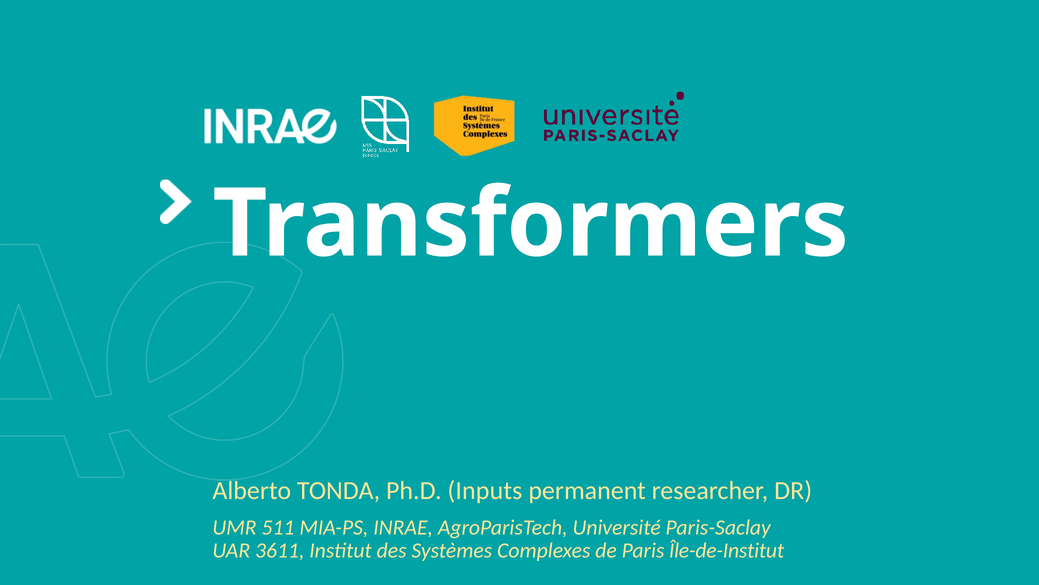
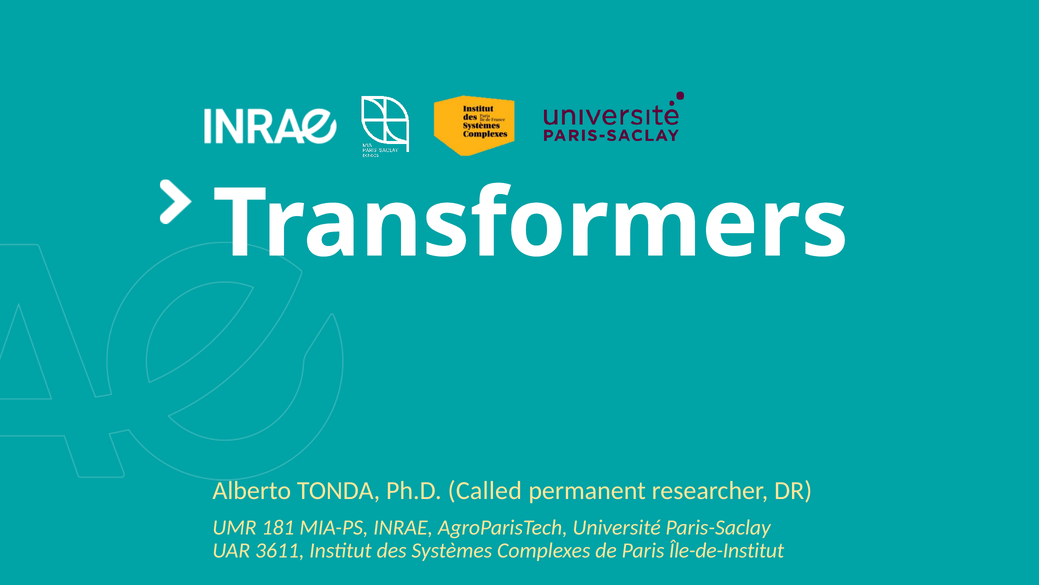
Inputs: Inputs -> Called
511: 511 -> 181
